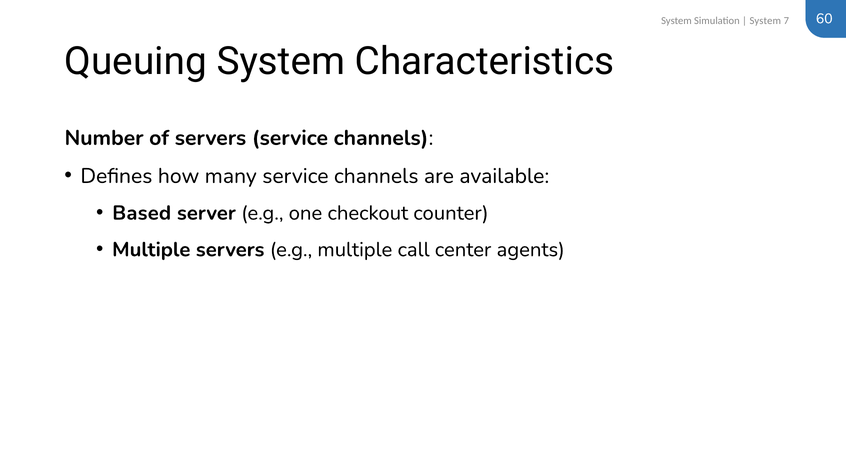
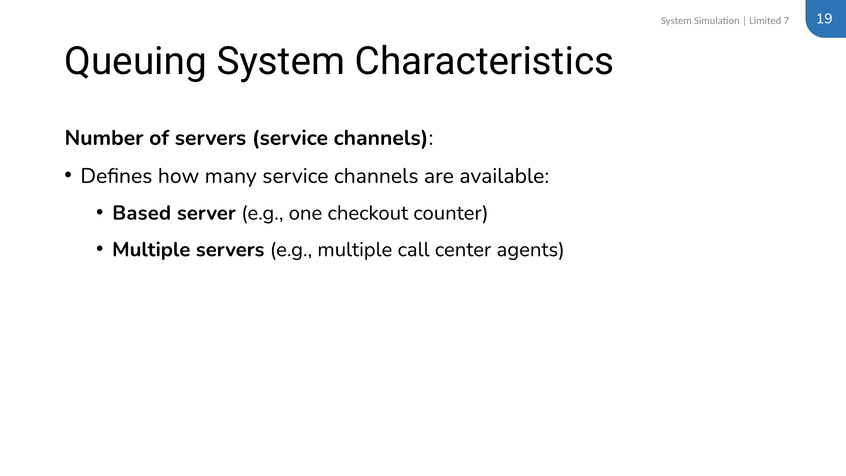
System at (765, 21): System -> Limited
60: 60 -> 19
